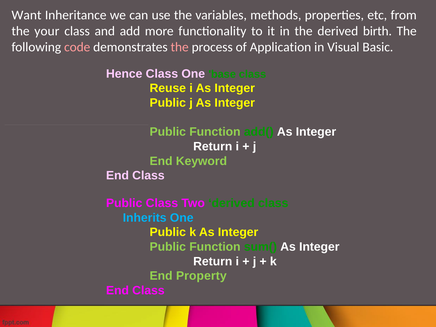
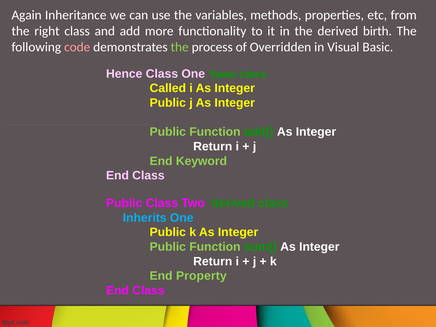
Want: Want -> Again
your: your -> right
the at (180, 47) colour: pink -> light green
Application: Application -> Overridden
Reuse: Reuse -> Called
